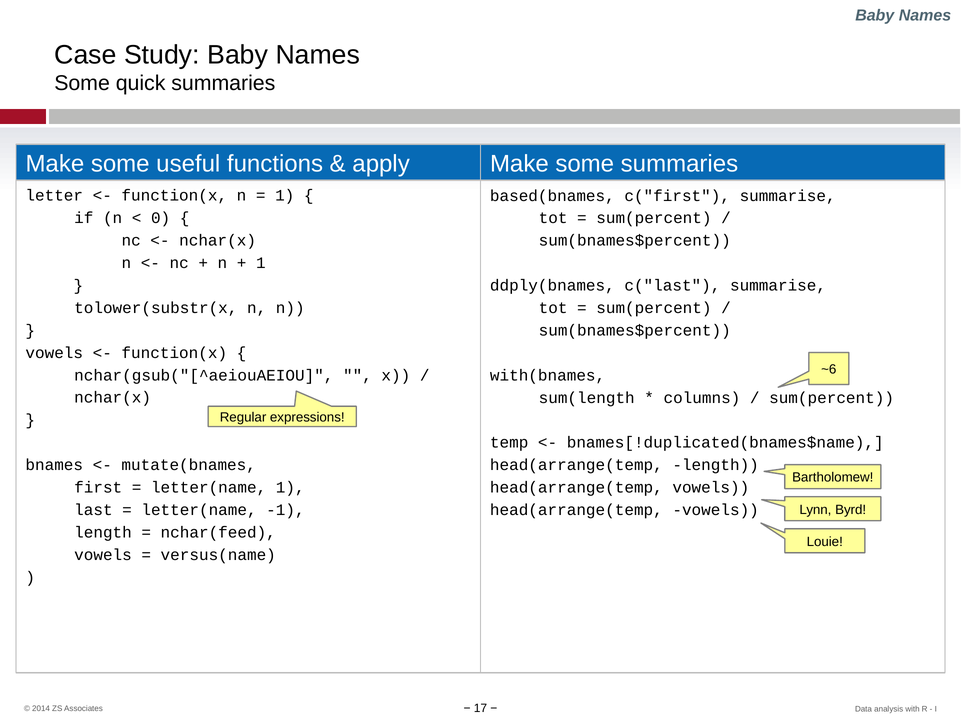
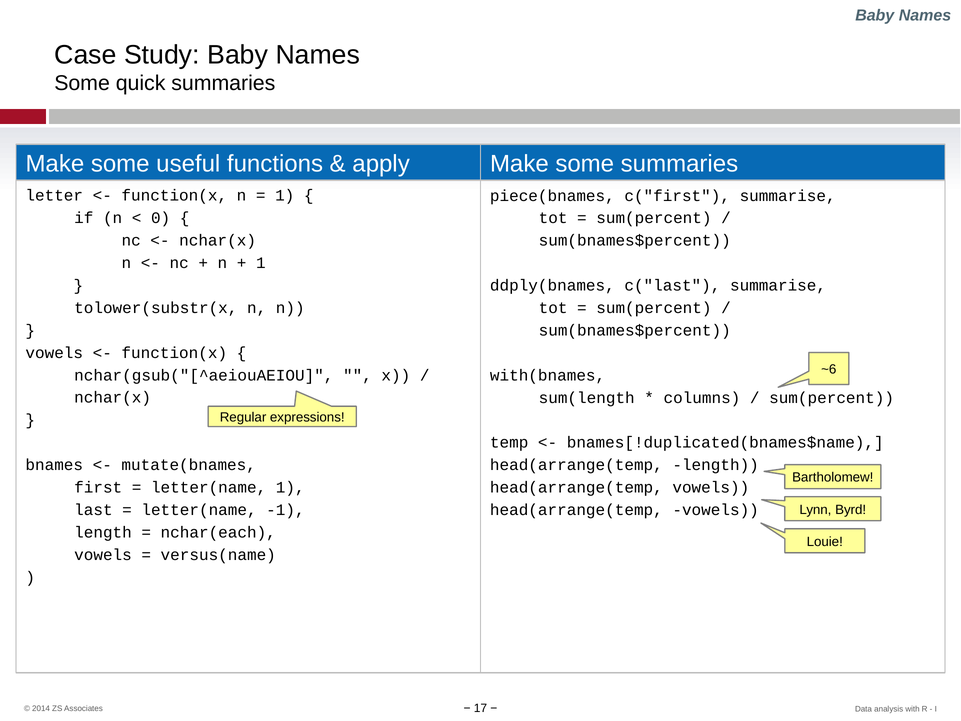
based(bnames: based(bnames -> piece(bnames
nchar(feed: nchar(feed -> nchar(each
